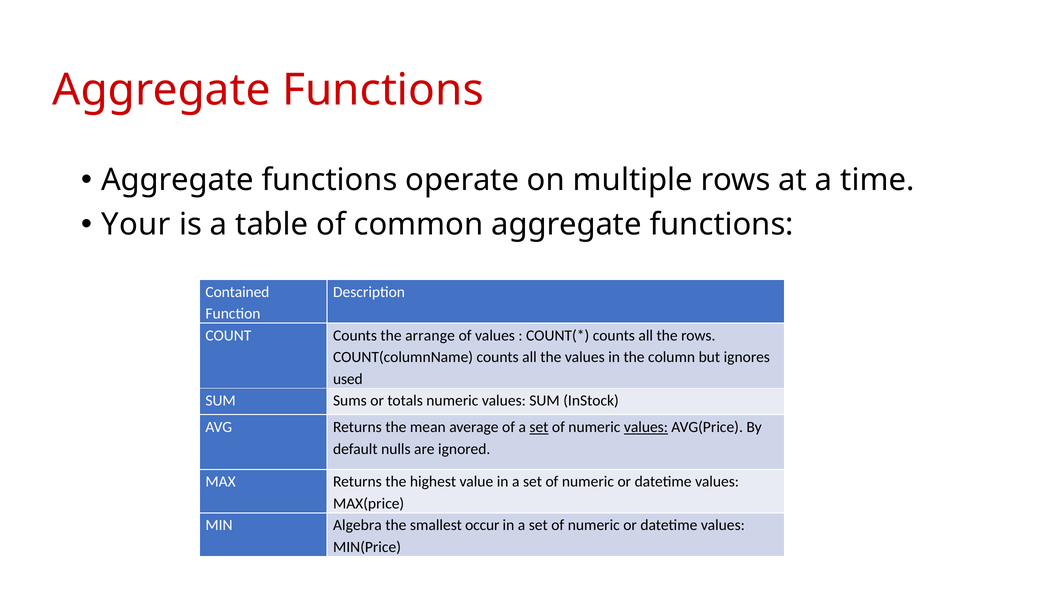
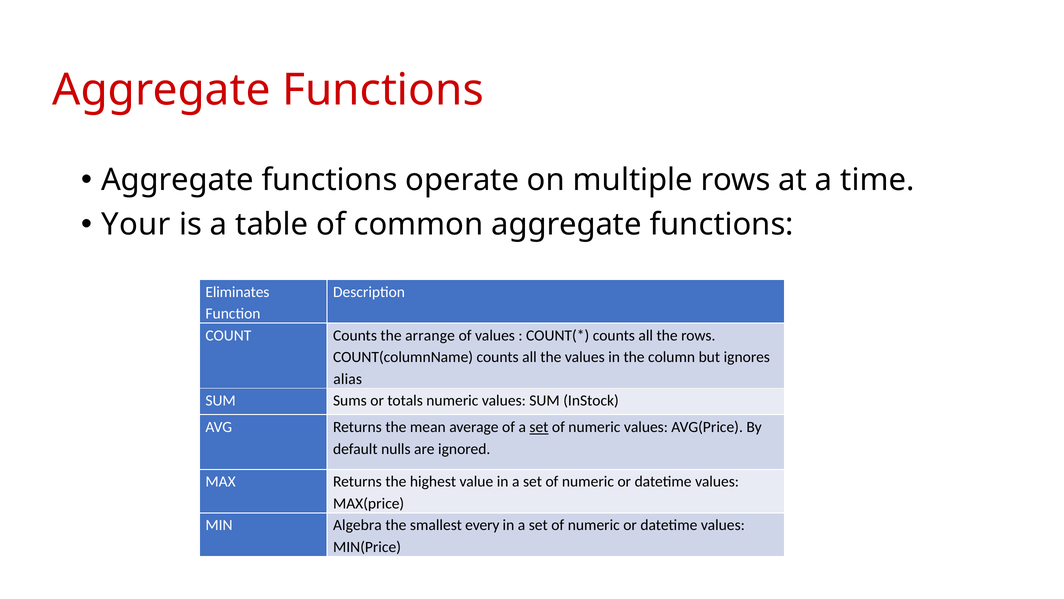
Contained: Contained -> Eliminates
used: used -> alias
values at (646, 427) underline: present -> none
occur: occur -> every
